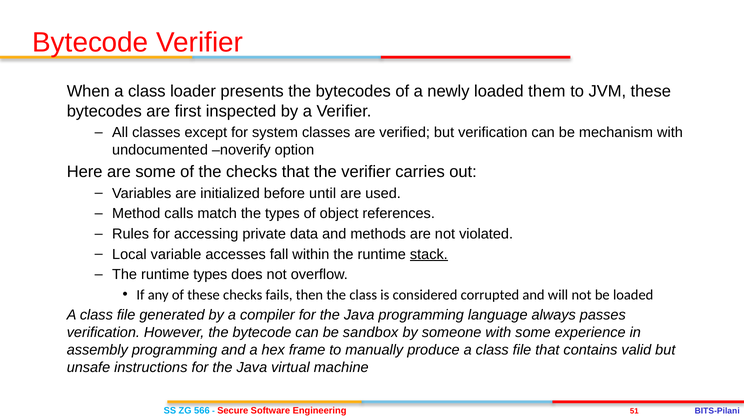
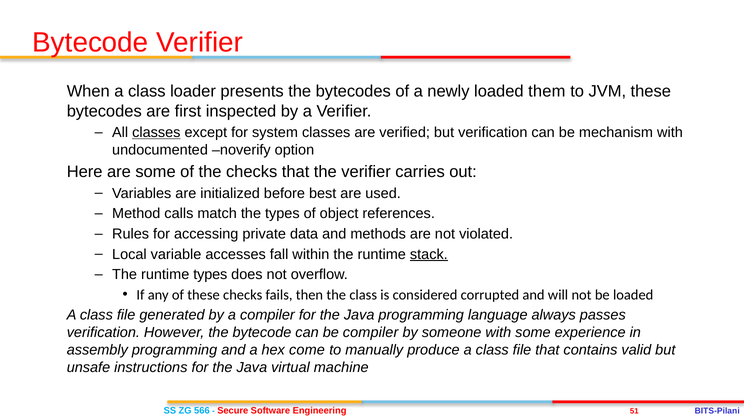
classes at (156, 132) underline: none -> present
until: until -> best
be sandbox: sandbox -> compiler
frame: frame -> come
